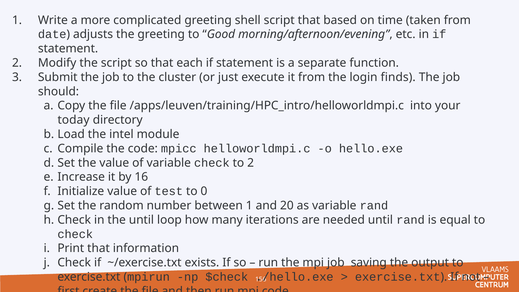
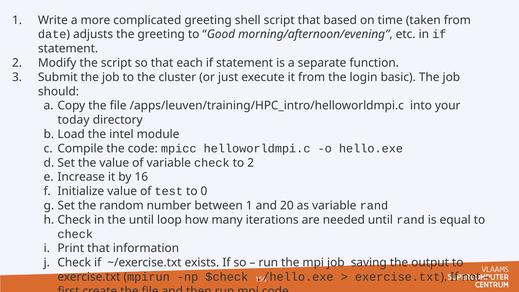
finds: finds -> basic
